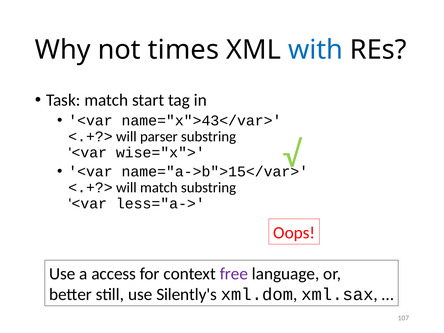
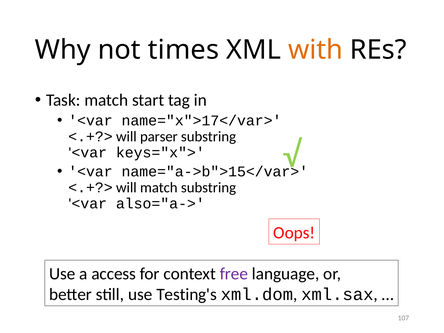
with colour: blue -> orange
name="x">43</var>: name="x">43</var> -> name="x">17</var>
wise="x">: wise="x"> -> keys="x">
less="a->: less="a-> -> also="a->
Silently's: Silently's -> Testing's
